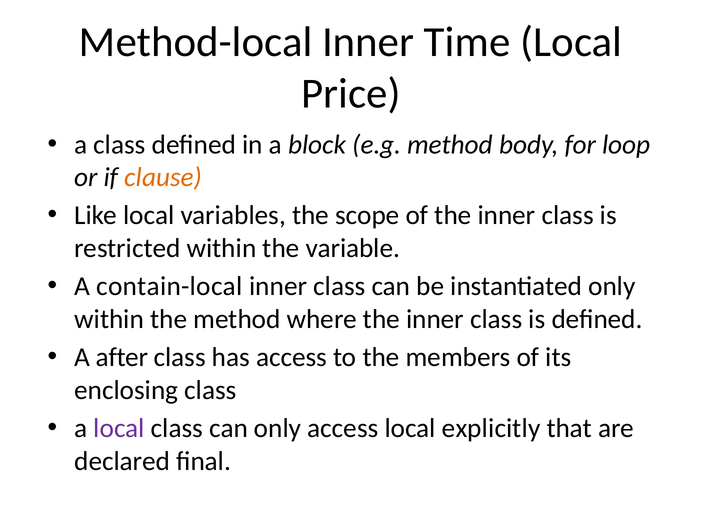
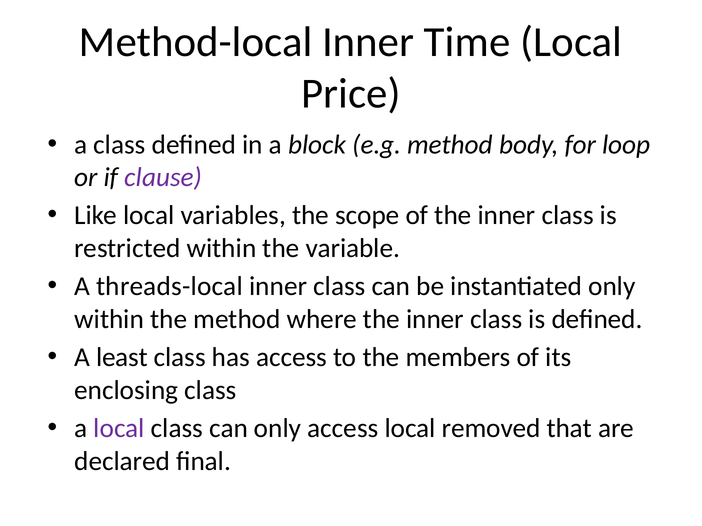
clause colour: orange -> purple
contain-local: contain-local -> threads-local
after: after -> least
explicitly: explicitly -> removed
